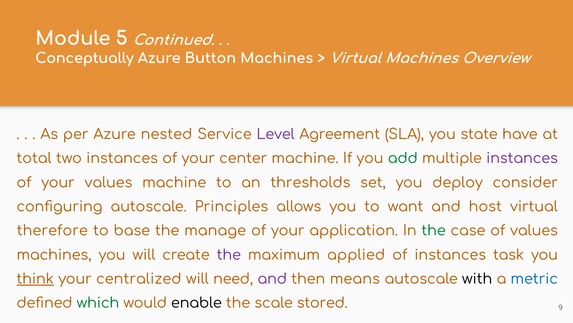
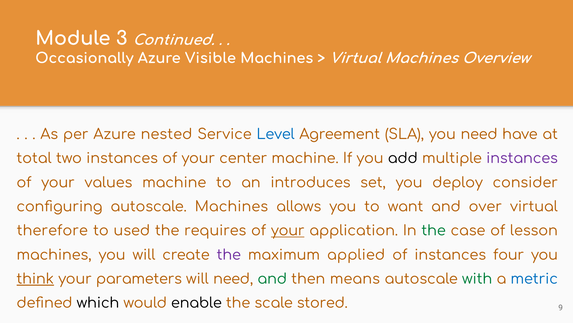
5: 5 -> 3
Conceptually: Conceptually -> Occasionally
Button: Button -> Visible
Level colour: purple -> blue
you state: state -> need
add colour: green -> black
thresholds: thresholds -> introduces
autoscale Principles: Principles -> Machines
host: host -> over
base: base -> used
manage: manage -> requires
your at (288, 230) underline: none -> present
of values: values -> lesson
task: task -> four
centralized: centralized -> parameters
and at (272, 279) colour: purple -> green
with colour: black -> green
which colour: green -> black
